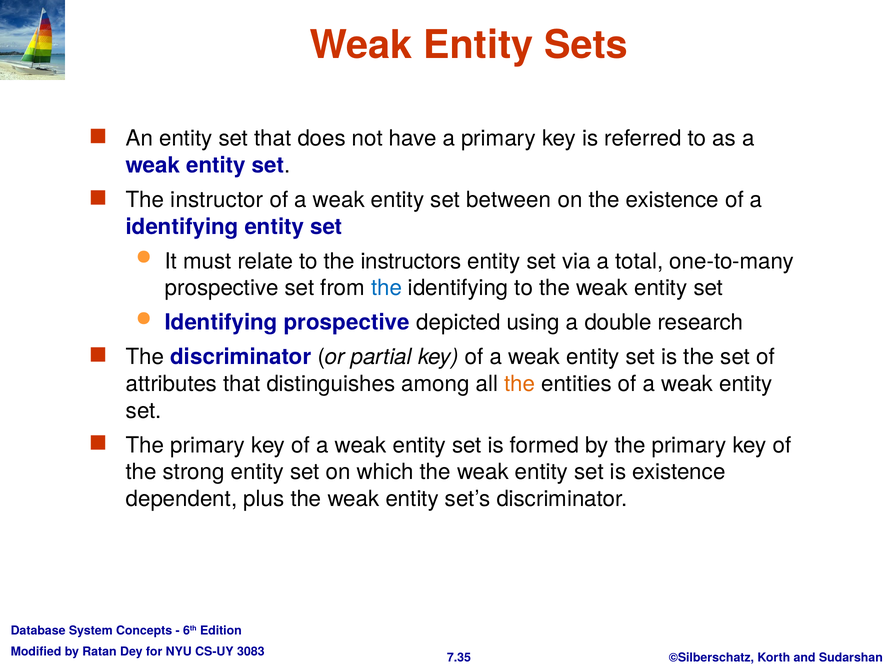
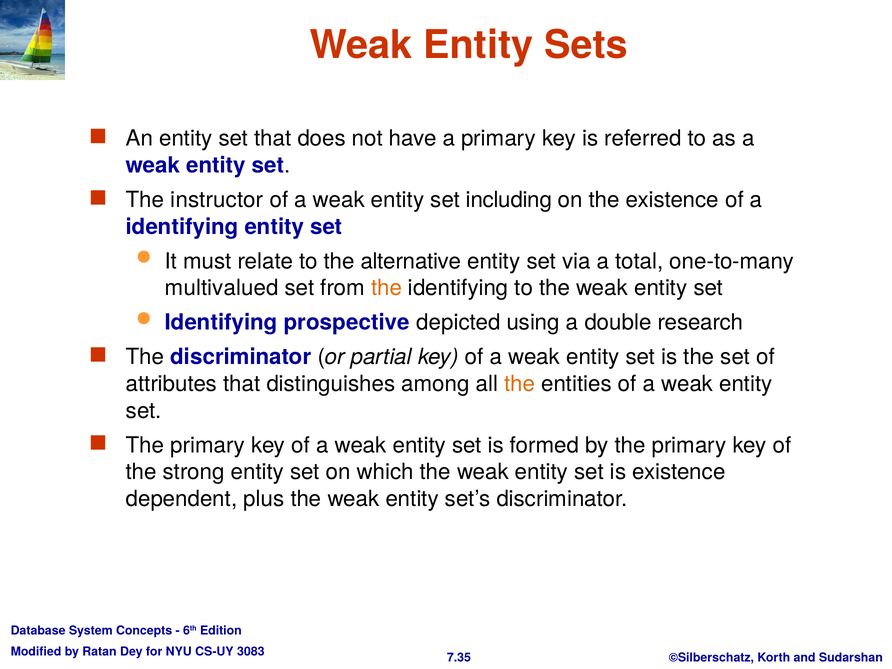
between: between -> including
instructors: instructors -> alternative
prospective at (222, 288): prospective -> multivalued
the at (386, 288) colour: blue -> orange
